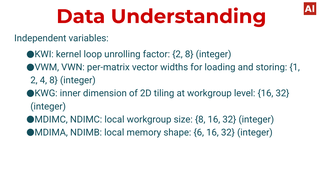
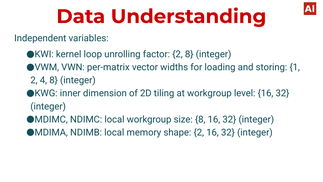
shape 6: 6 -> 2
